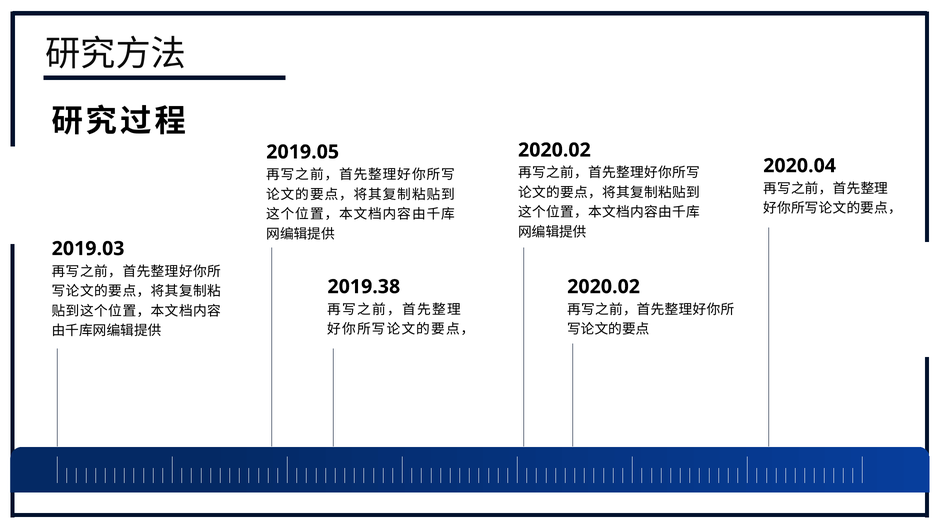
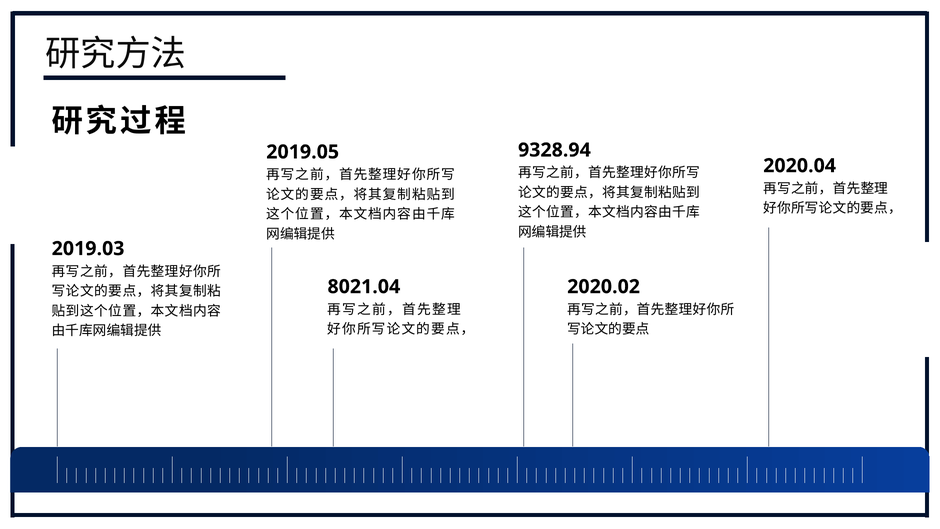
2020.02 at (554, 150): 2020.02 -> 9328.94
2019.38: 2019.38 -> 8021.04
